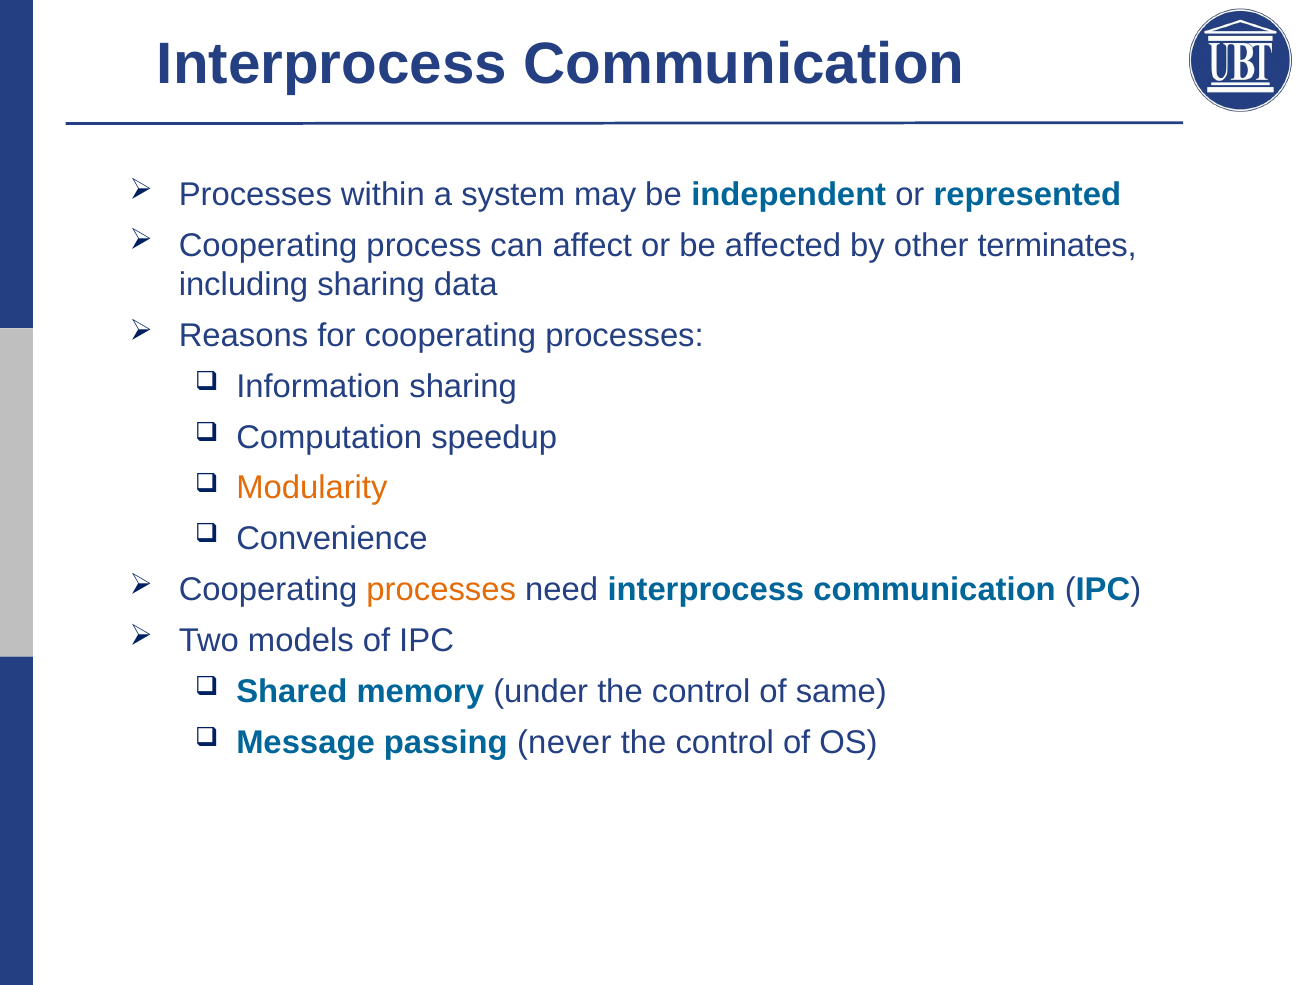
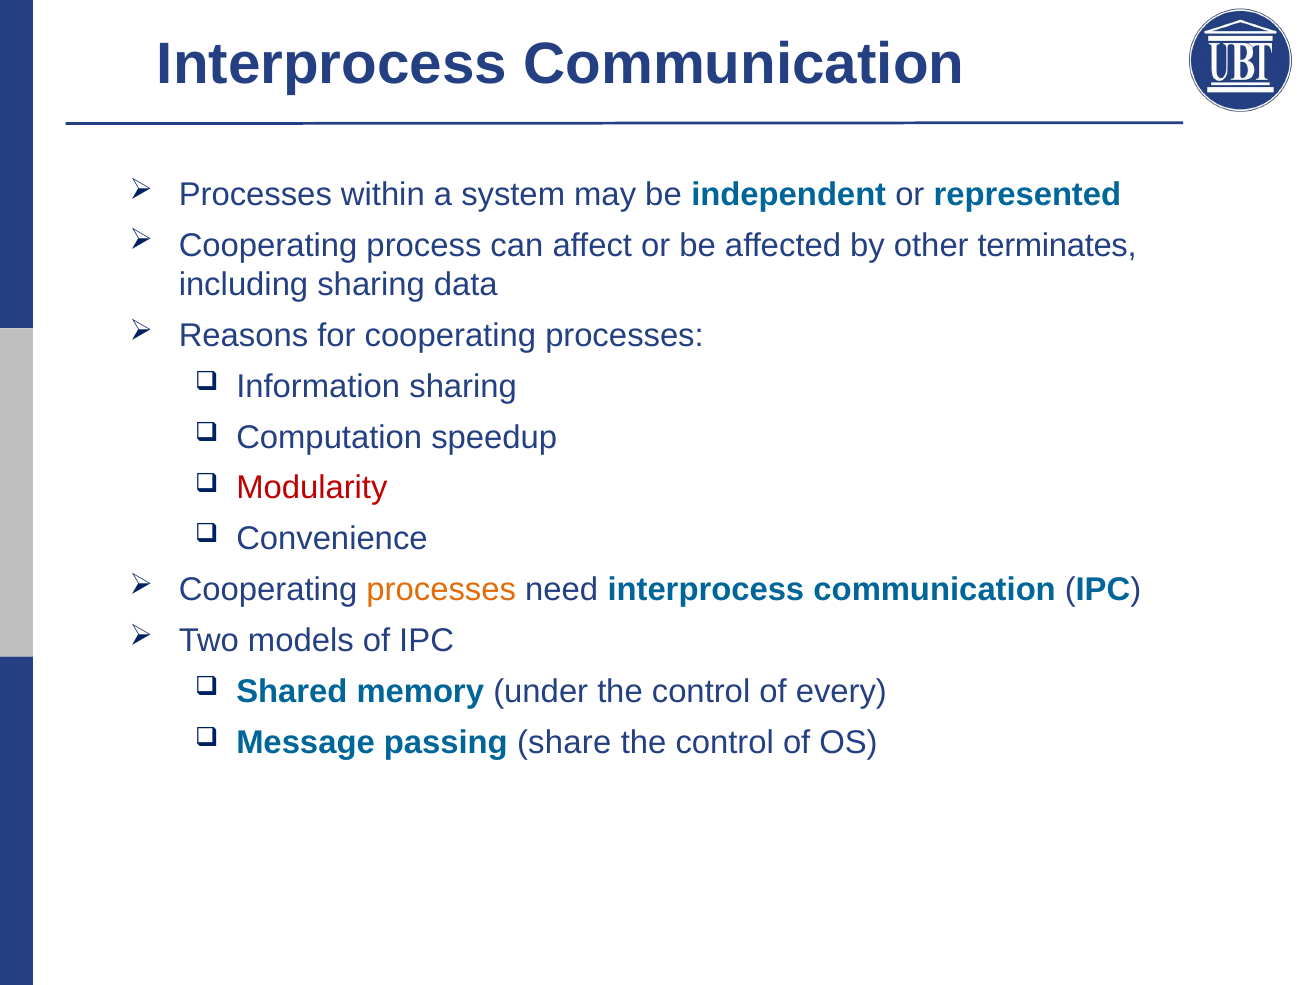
Modularity colour: orange -> red
same: same -> every
never: never -> share
